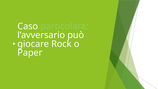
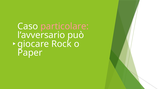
particolare colour: light green -> pink
